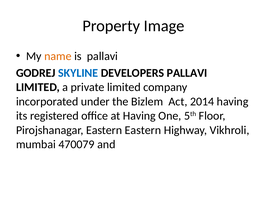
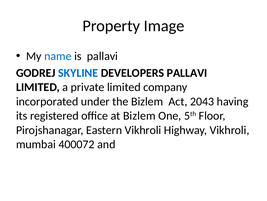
name colour: orange -> blue
2014: 2014 -> 2043
at Having: Having -> Bizlem
Eastern Eastern: Eastern -> Vikhroli
470079: 470079 -> 400072
